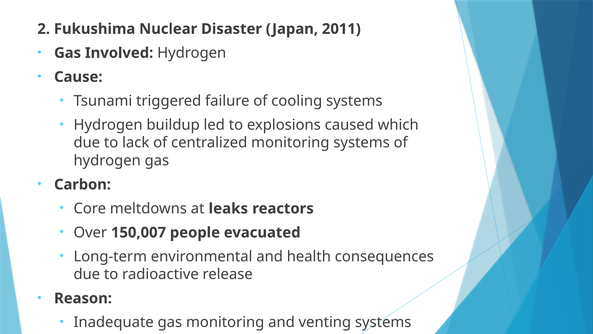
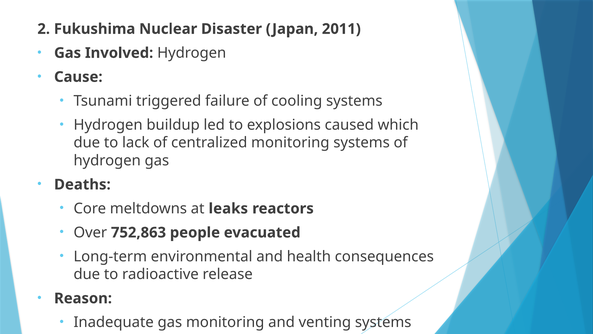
Carbon: Carbon -> Deaths
150,007: 150,007 -> 752,863
